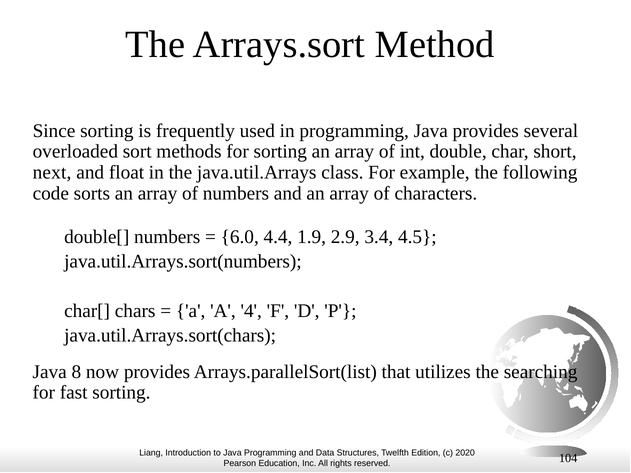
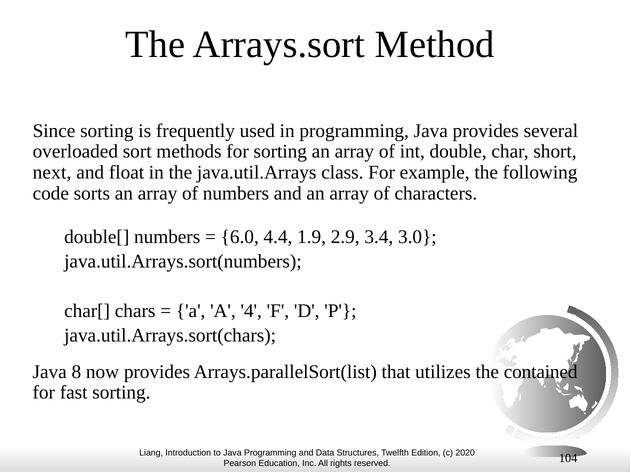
4.5: 4.5 -> 3.0
searching: searching -> contained
